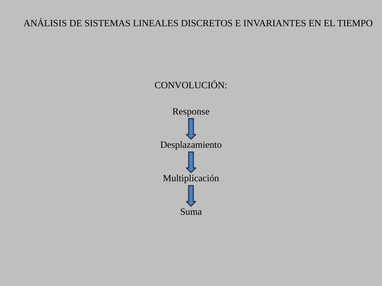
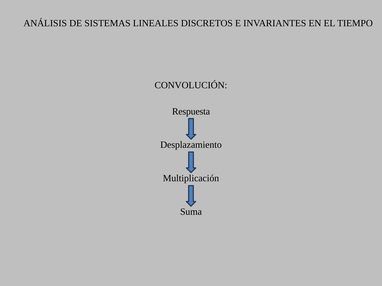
Response: Response -> Respuesta
